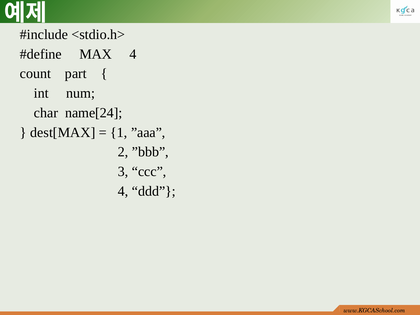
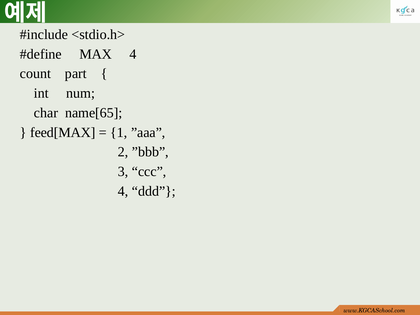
name[24: name[24 -> name[65
dest[MAX: dest[MAX -> feed[MAX
